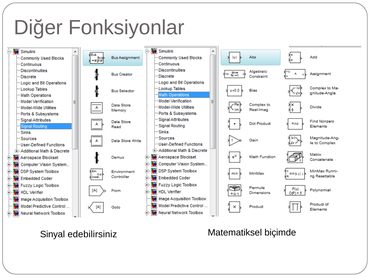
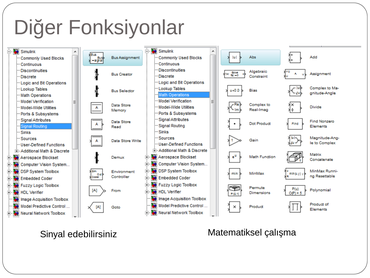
biçimde: biçimde -> çalışma
